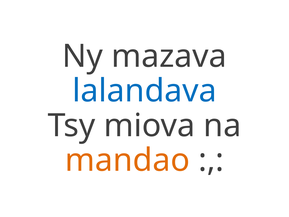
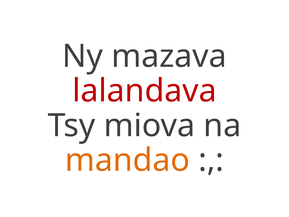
lalandava colour: blue -> red
